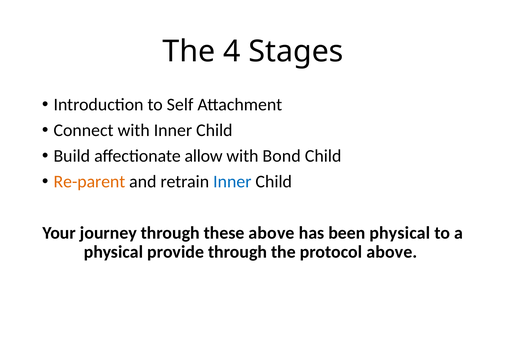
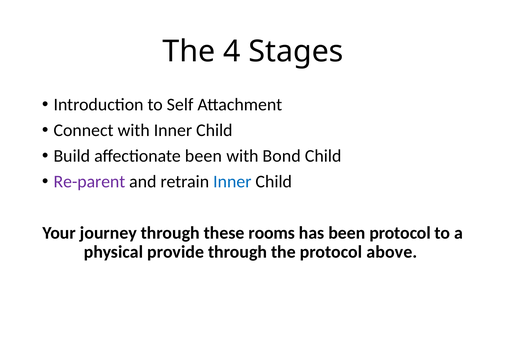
affectionate allow: allow -> been
Re-parent colour: orange -> purple
these above: above -> rooms
been physical: physical -> protocol
